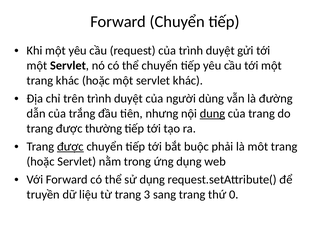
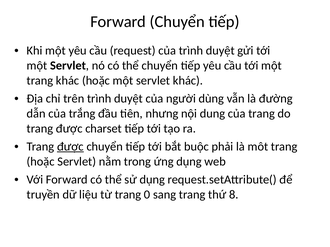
dung underline: present -> none
thường: thường -> charset
3: 3 -> 0
0: 0 -> 8
